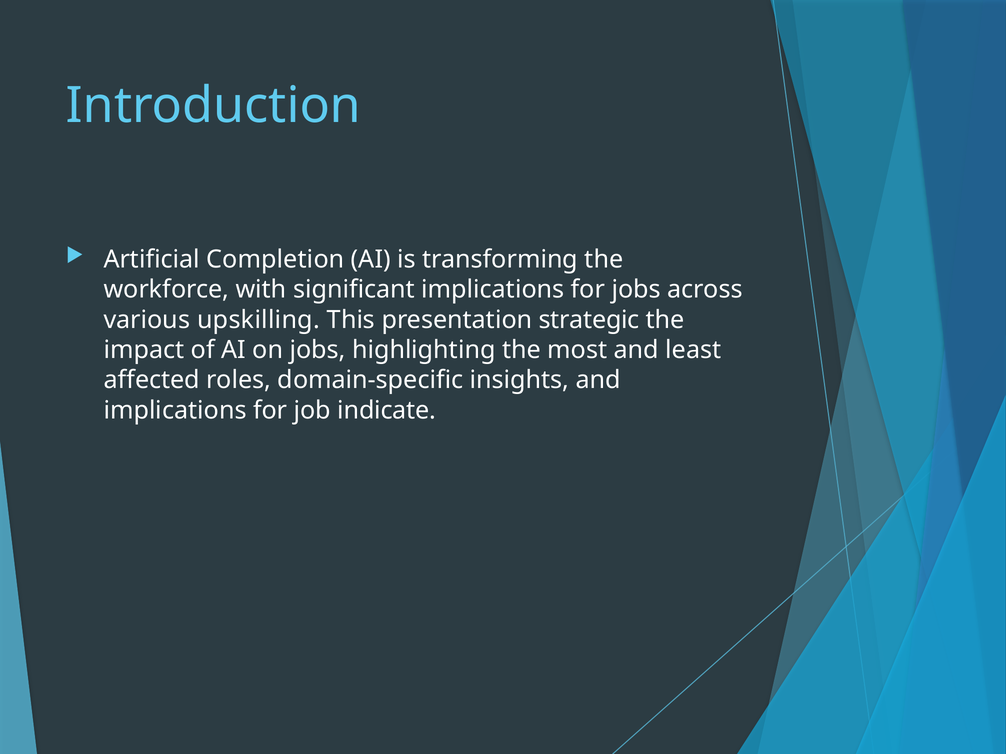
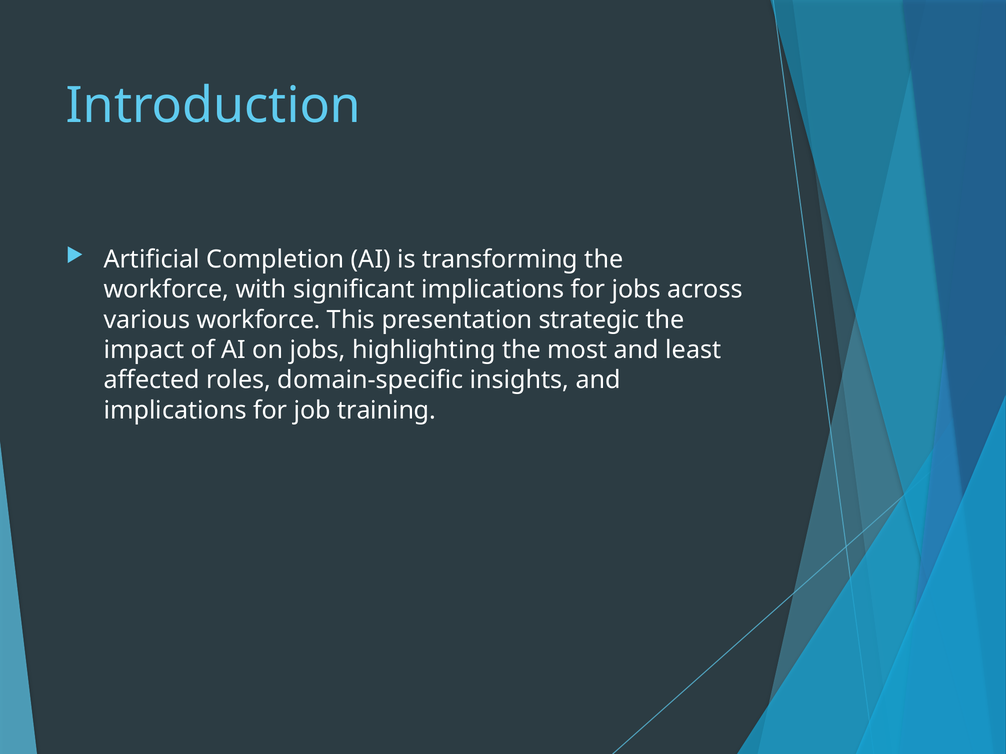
various upskilling: upskilling -> workforce
indicate: indicate -> training
